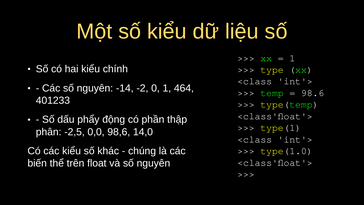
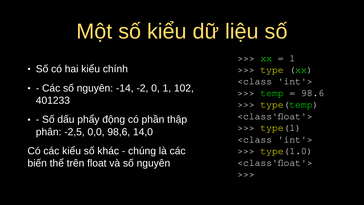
464: 464 -> 102
